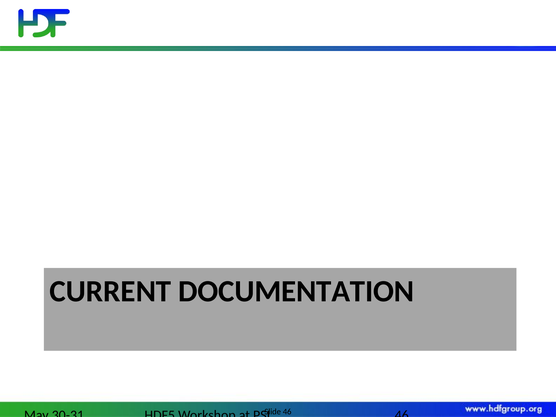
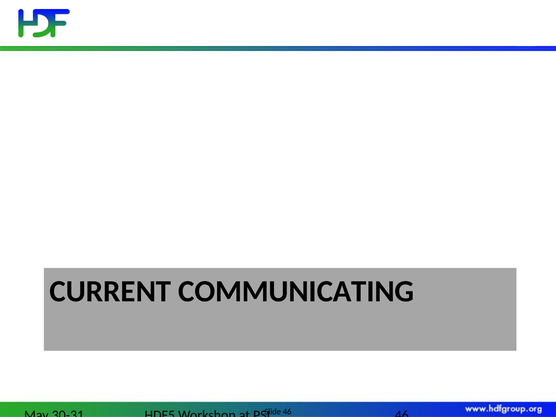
DOCUMENTATION: DOCUMENTATION -> COMMUNICATING
